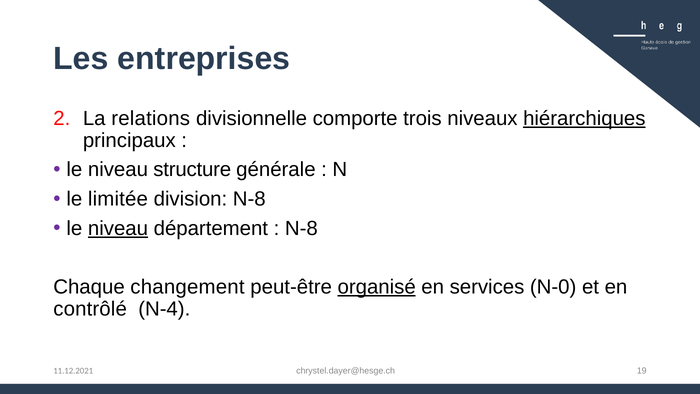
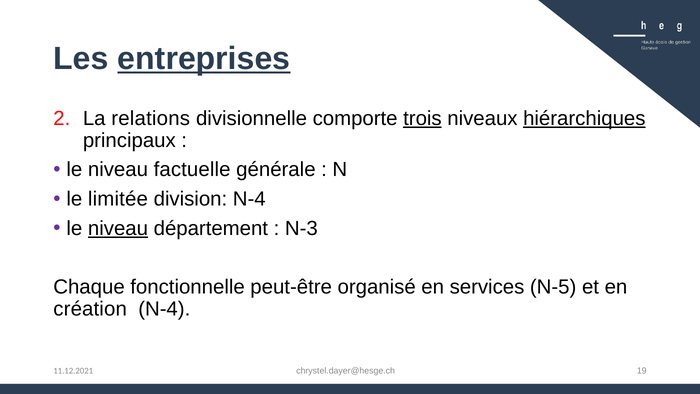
entreprises underline: none -> present
trois underline: none -> present
structure: structure -> factuelle
division N-8: N-8 -> N-4
N-8 at (301, 228): N-8 -> N-3
changement: changement -> fonctionnelle
organisé underline: present -> none
N-0: N-0 -> N-5
contrôlé: contrôlé -> création
